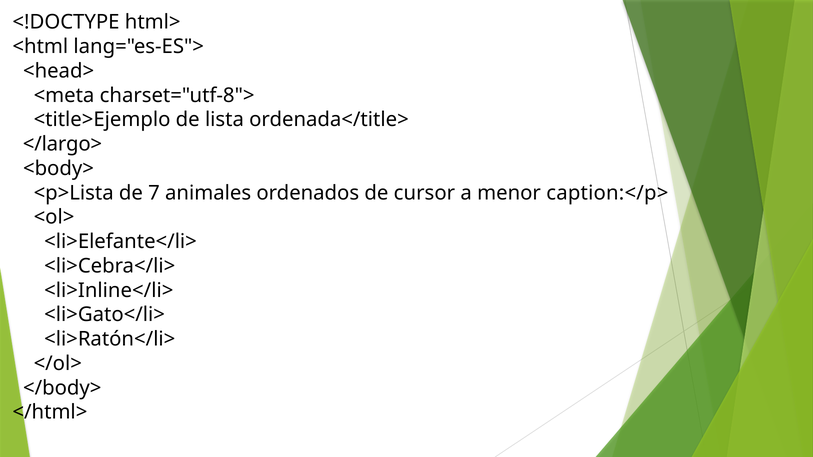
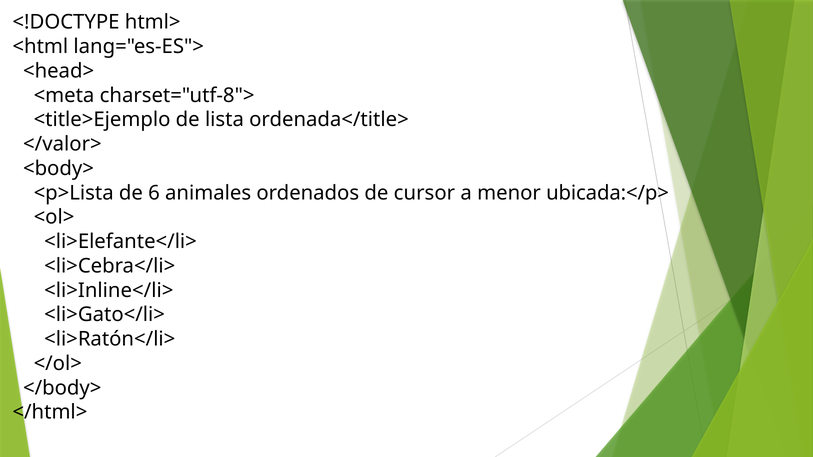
</largo>: </largo> -> </valor>
7: 7 -> 6
caption:</p>: caption:</p> -> ubicada:</p>
